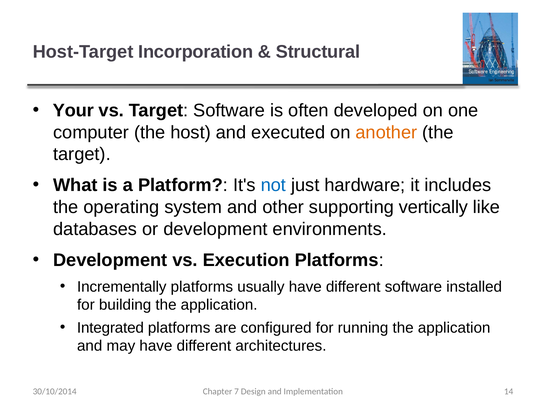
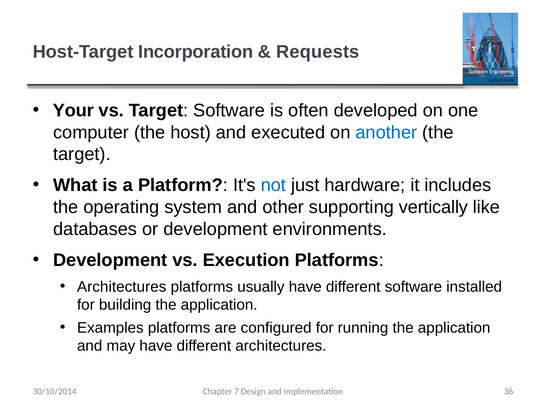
Structural: Structural -> Requests
another colour: orange -> blue
Incrementally at (122, 286): Incrementally -> Architectures
Integrated: Integrated -> Examples
14: 14 -> 36
